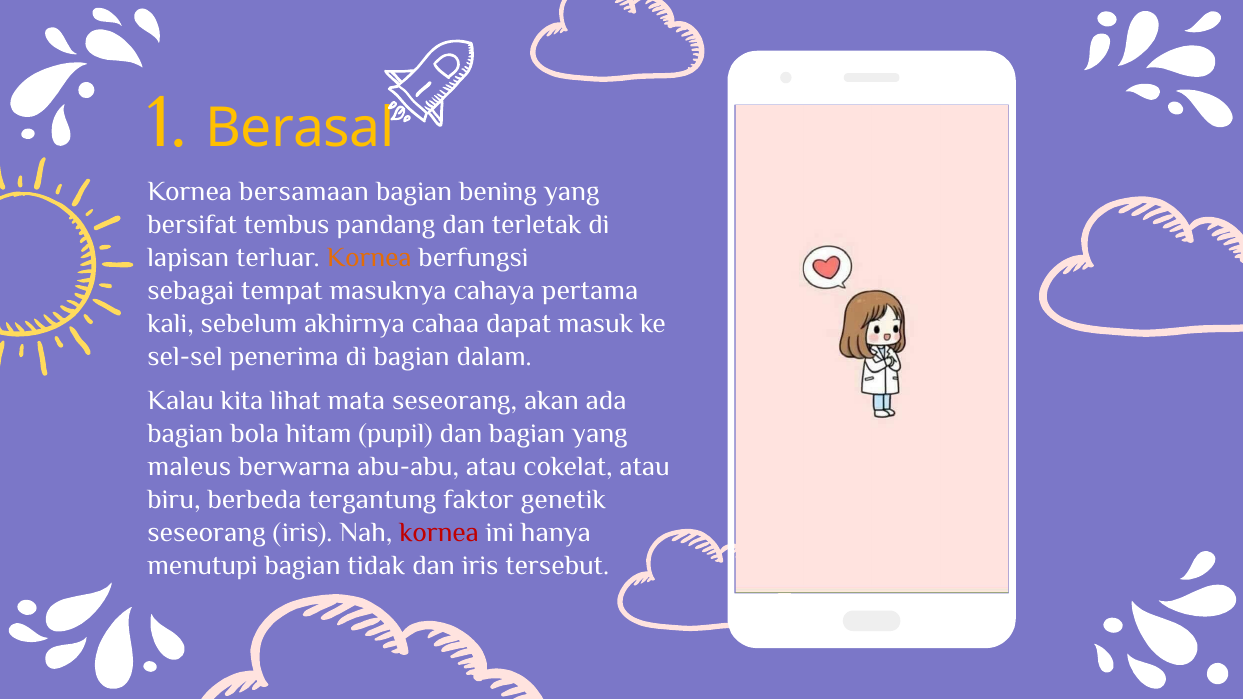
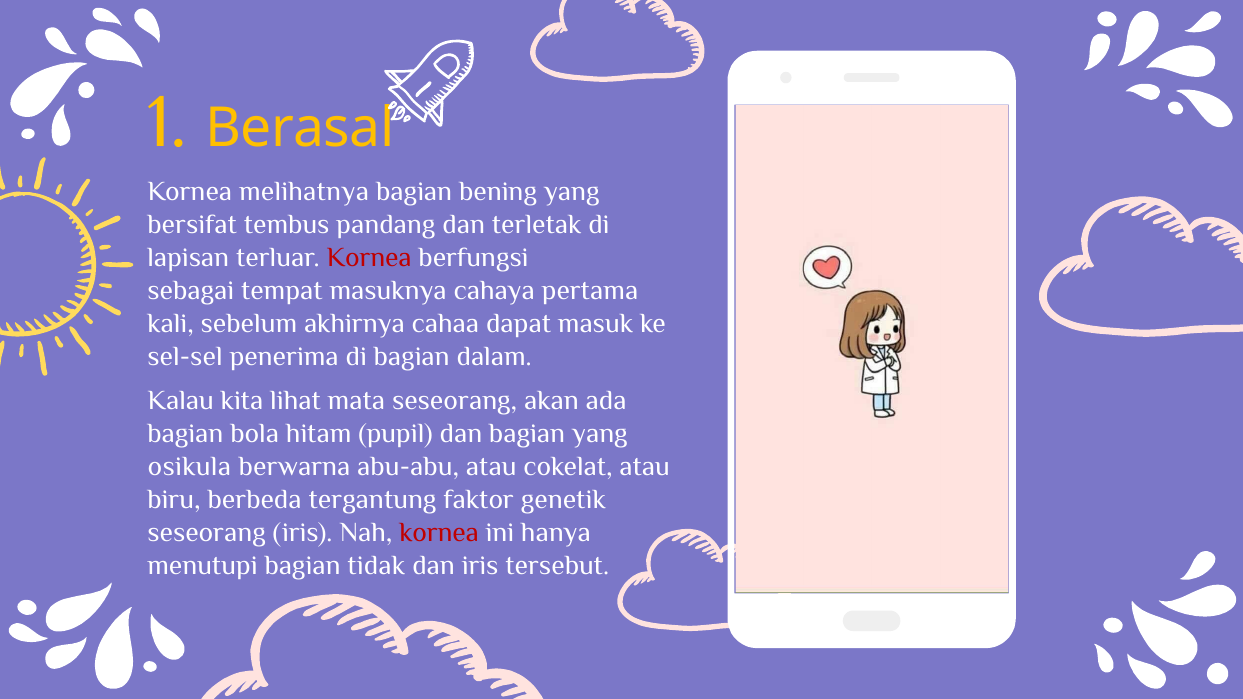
bersamaan: bersamaan -> melihatnya
Kornea at (369, 257) colour: orange -> red
maleus: maleus -> osikula
